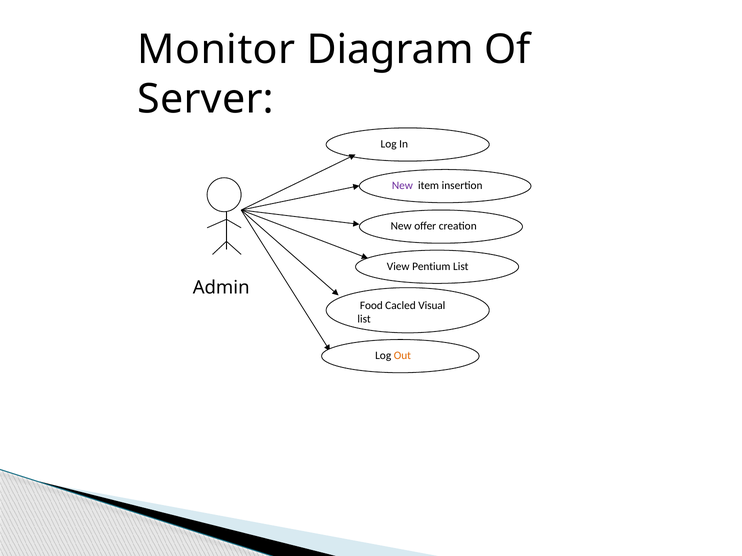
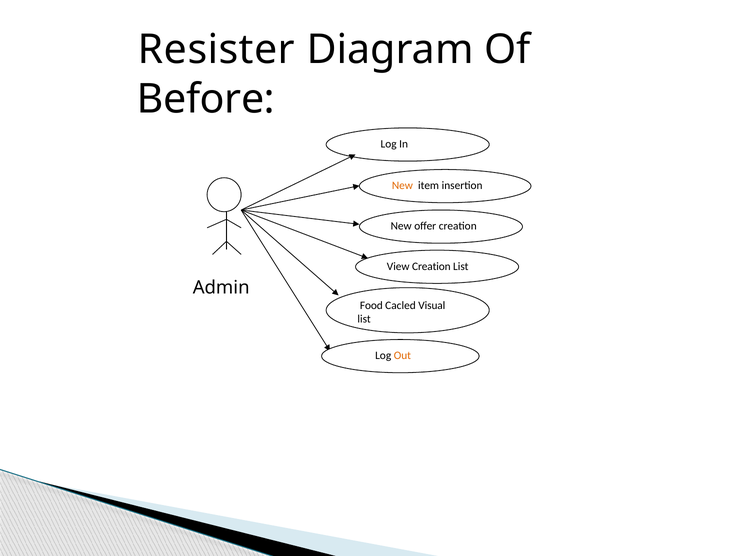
Monitor: Monitor -> Resister
Server: Server -> Before
New at (402, 186) colour: purple -> orange
View Pentium: Pentium -> Creation
